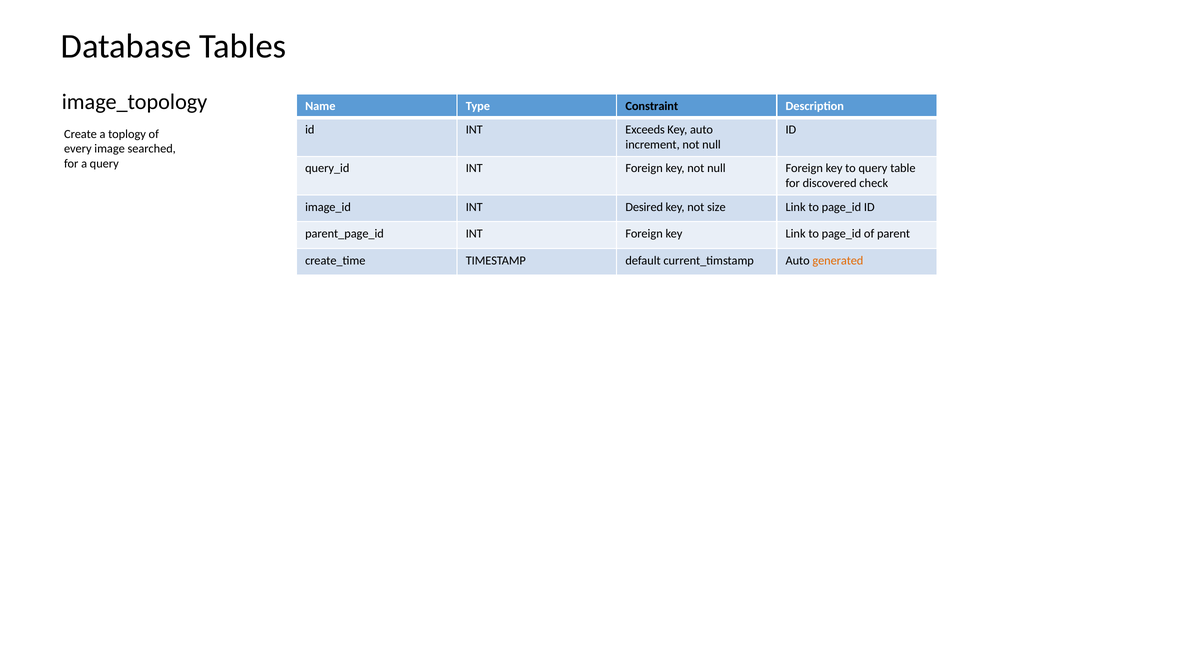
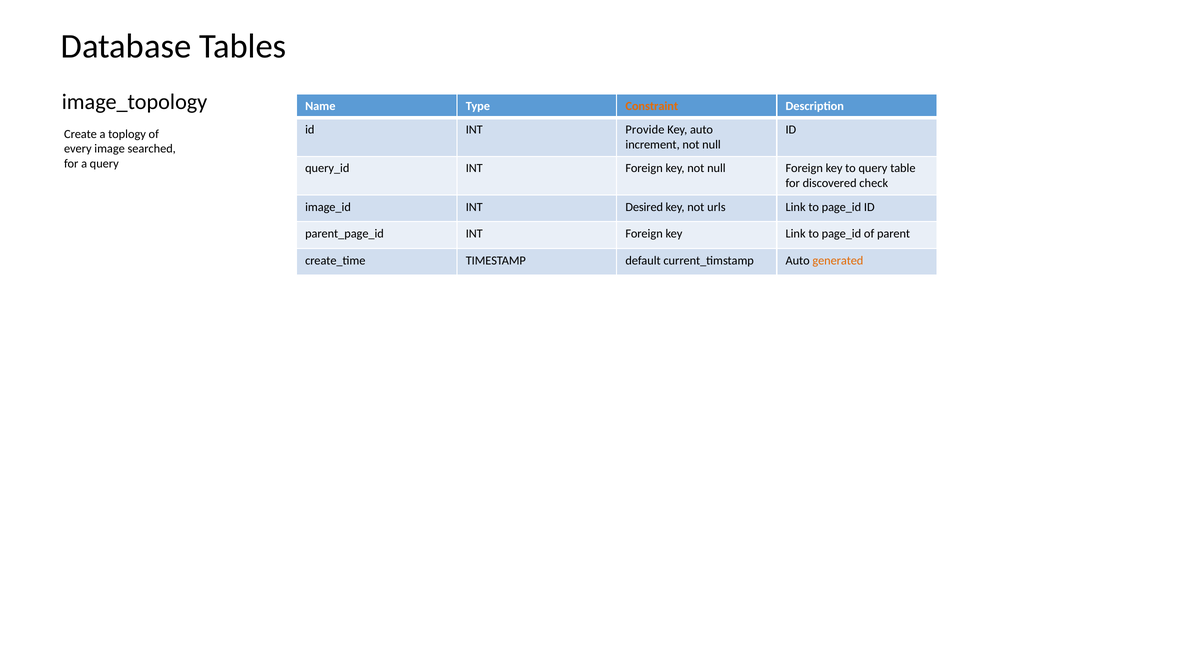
Constraint colour: black -> orange
Exceeds: Exceeds -> Provide
size: size -> urls
